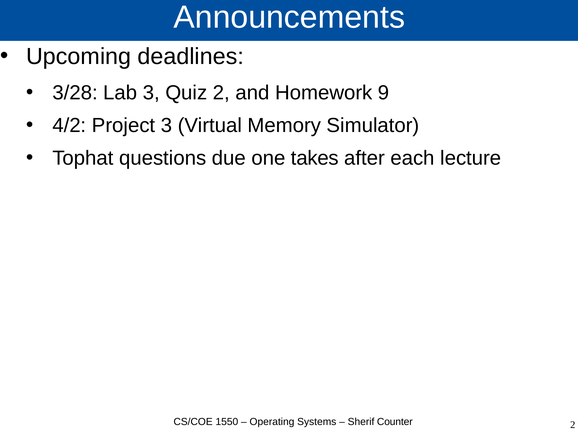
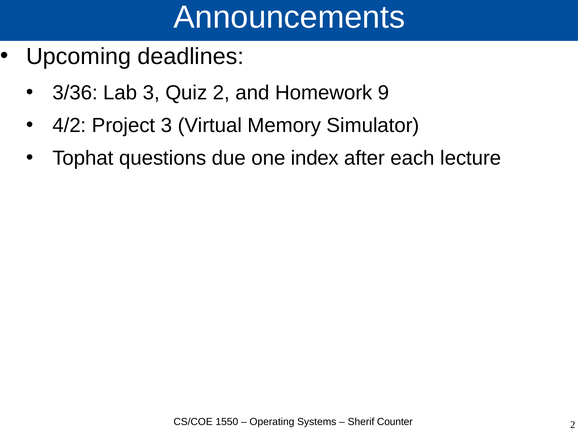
3/28: 3/28 -> 3/36
takes: takes -> index
